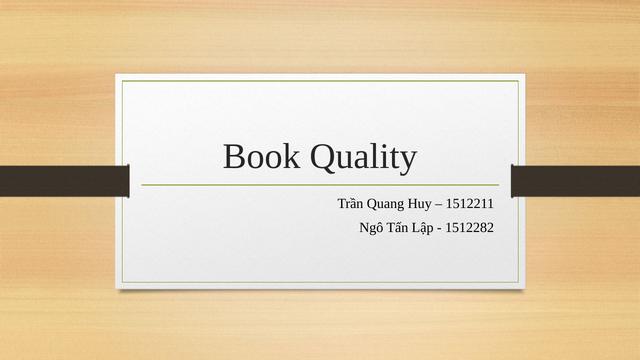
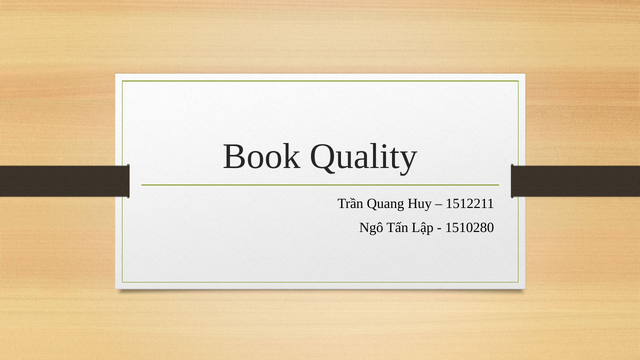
1512282: 1512282 -> 1510280
